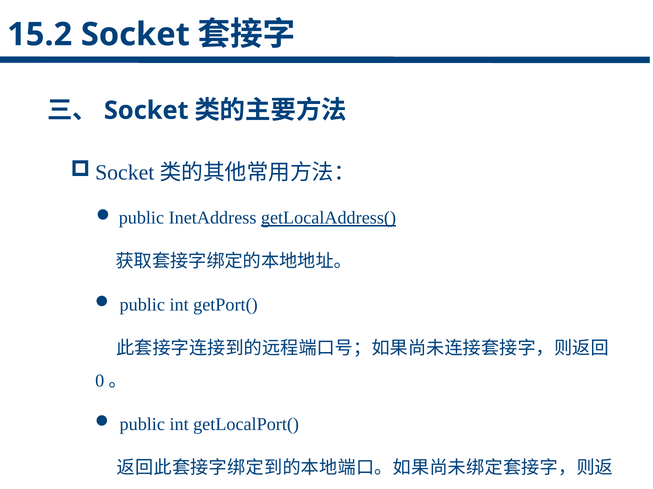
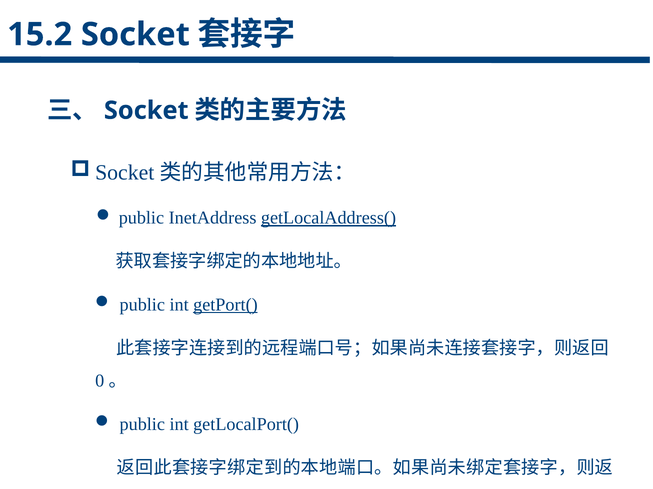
getPort( underline: none -> present
